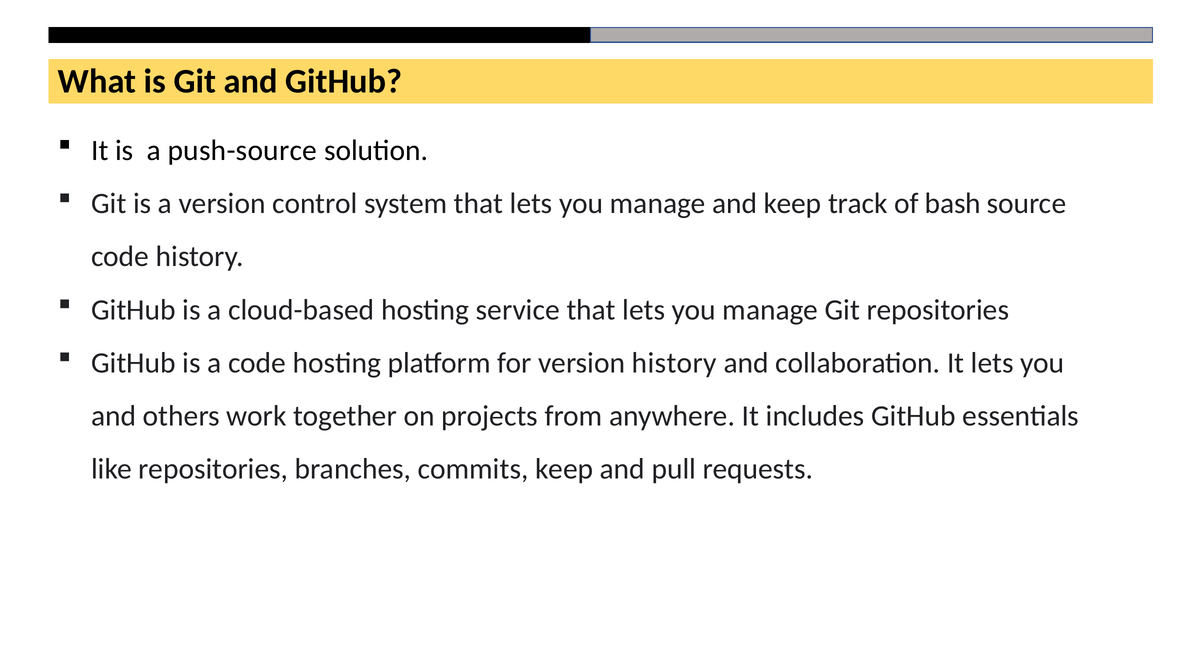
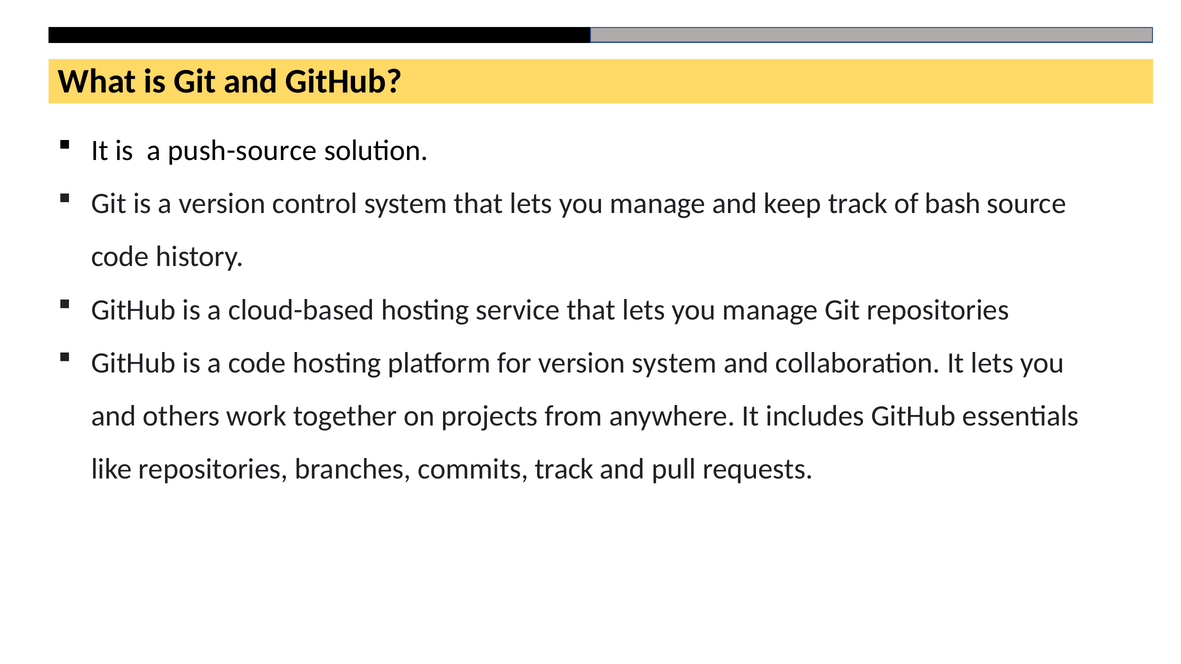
version history: history -> system
commits keep: keep -> track
